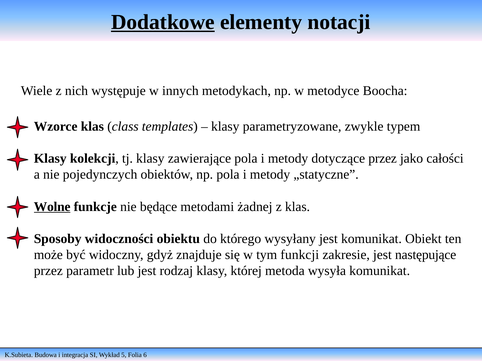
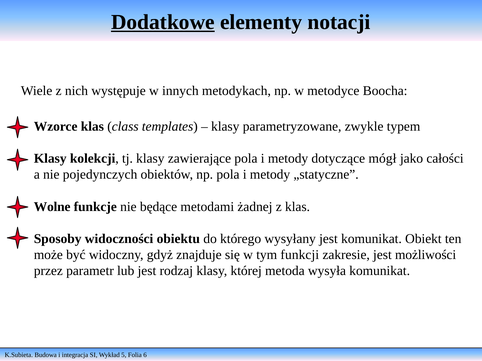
dotyczące przez: przez -> mógł
Wolne underline: present -> none
następujące: następujące -> możliwości
